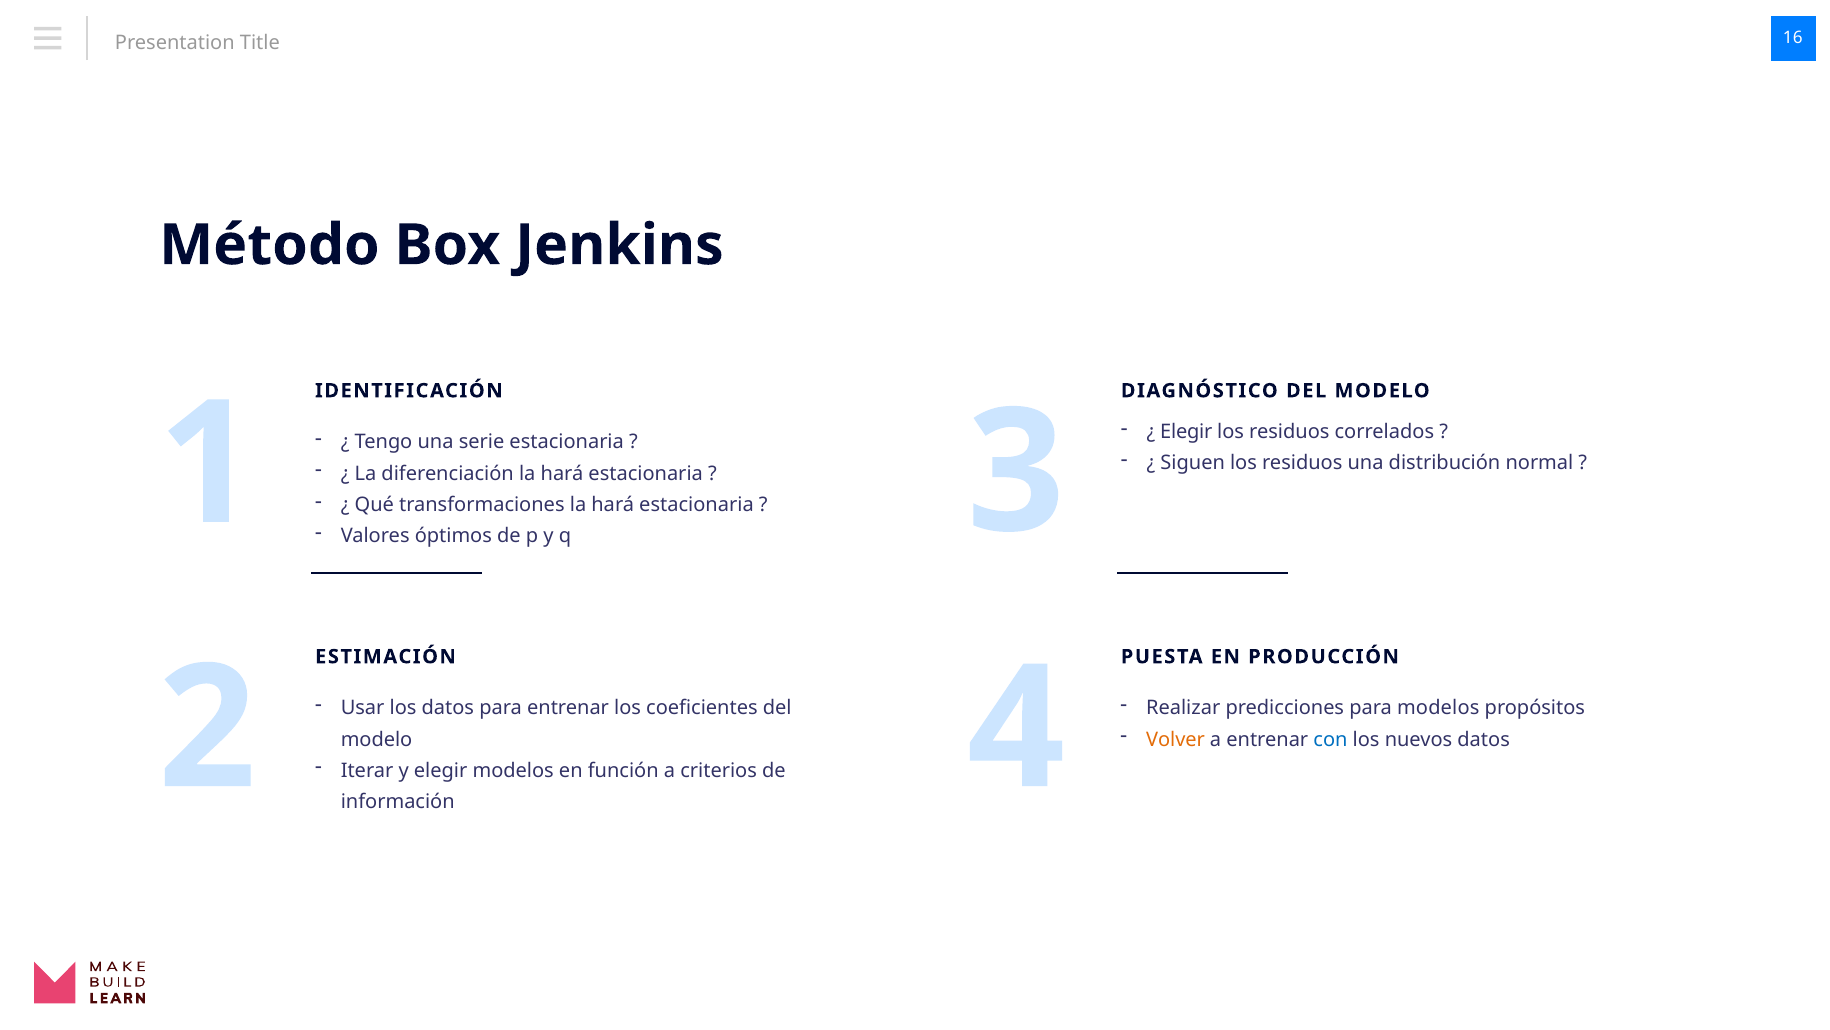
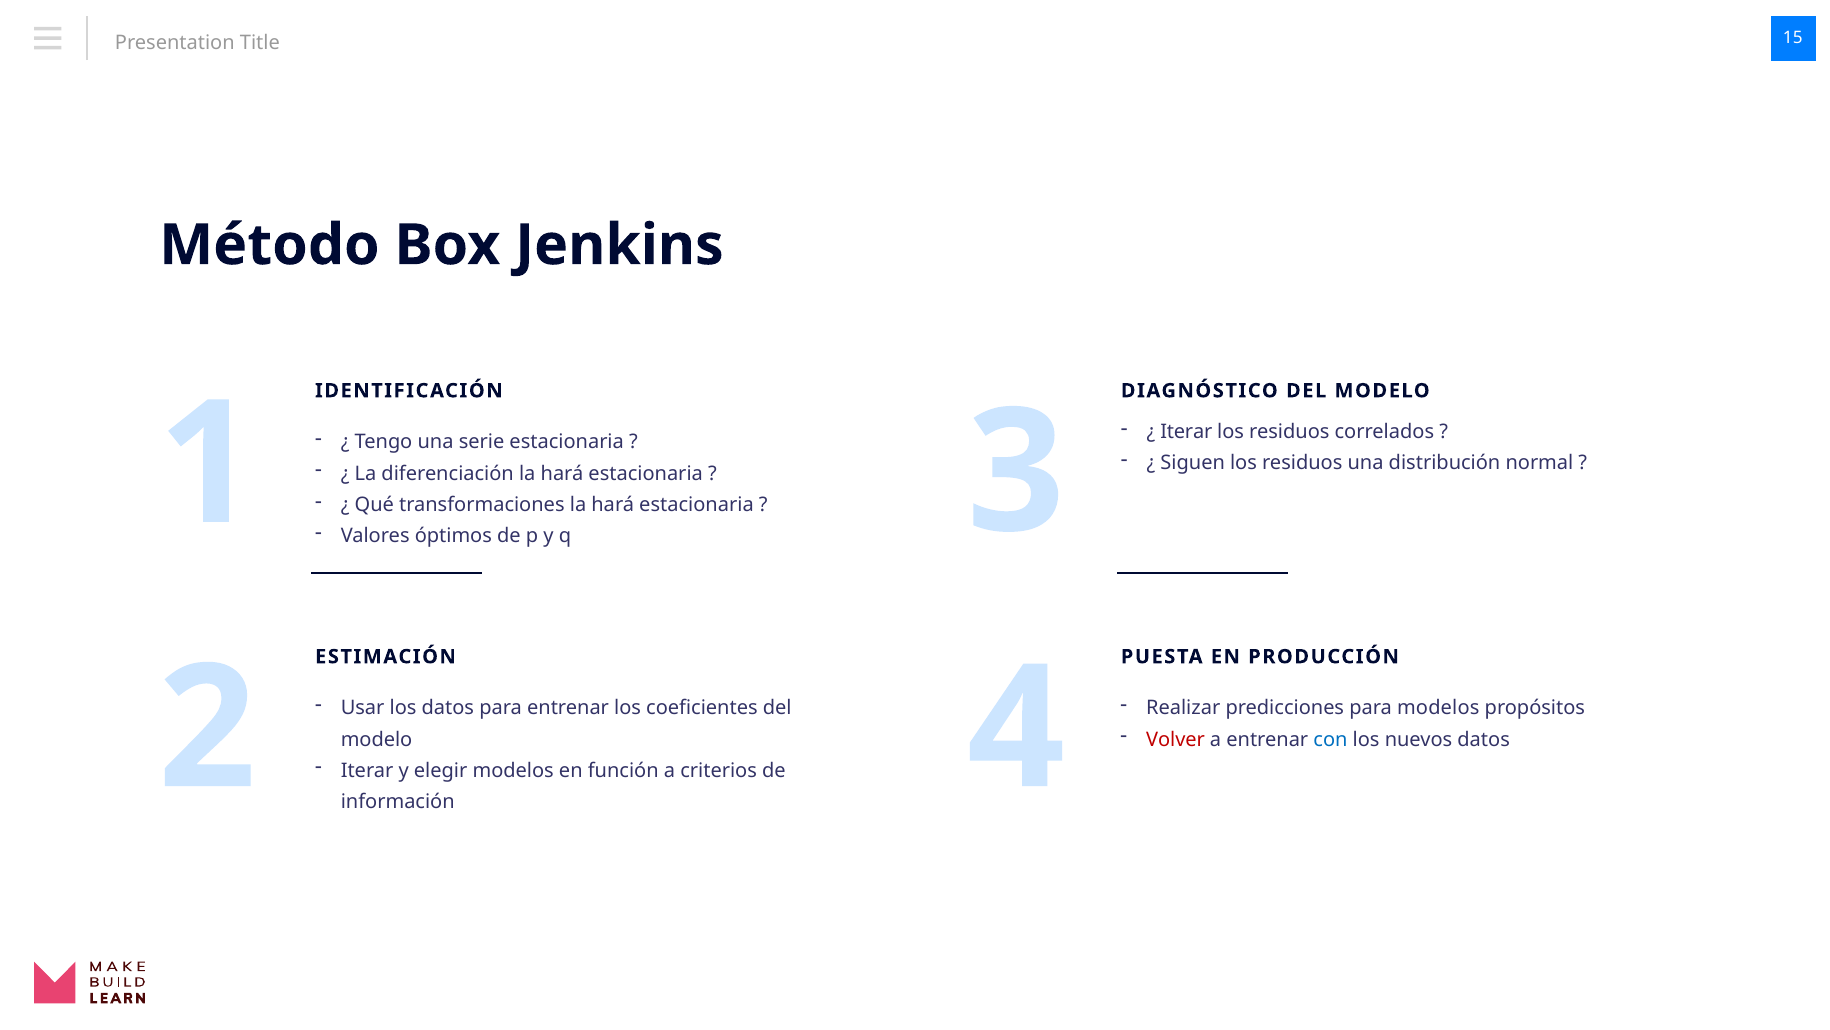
16: 16 -> 15
Elegir at (1186, 432): Elegir -> Iterar
Volver colour: orange -> red
